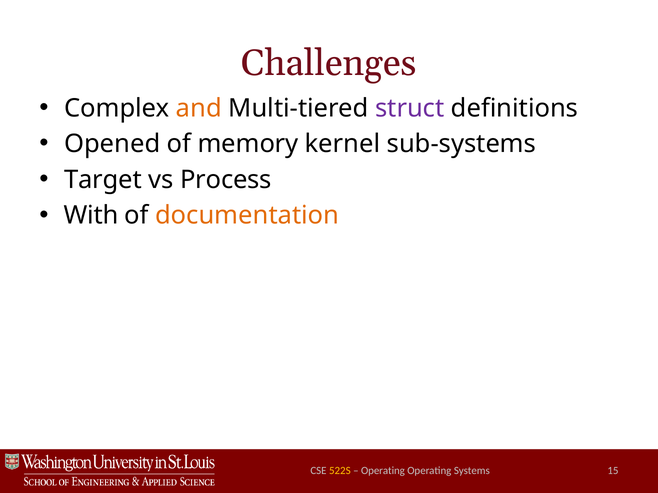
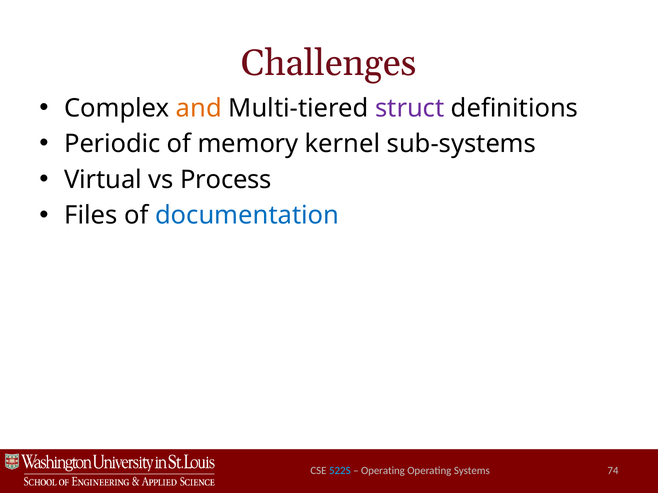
Opened: Opened -> Periodic
Target: Target -> Virtual
With: With -> Files
documentation colour: orange -> blue
522S colour: yellow -> light blue
15: 15 -> 74
